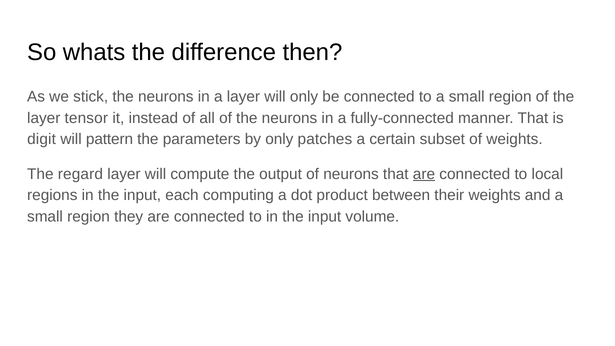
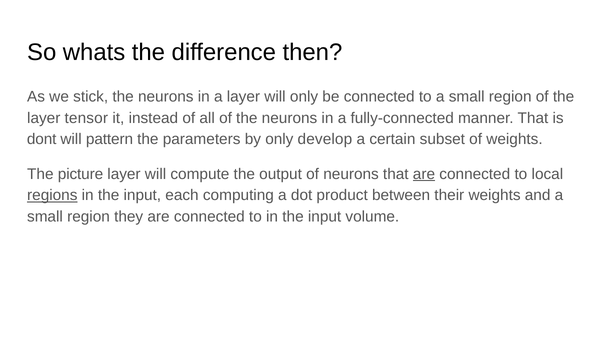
digit: digit -> dont
patches: patches -> develop
regard: regard -> picture
regions underline: none -> present
